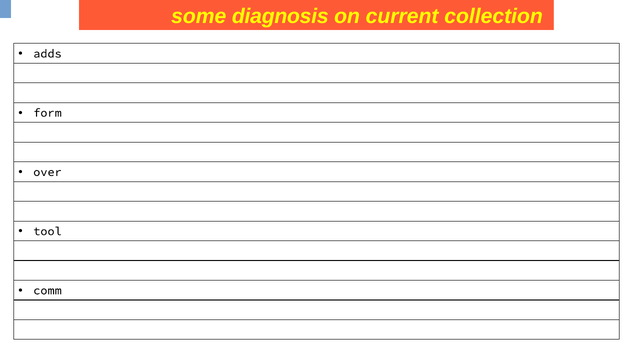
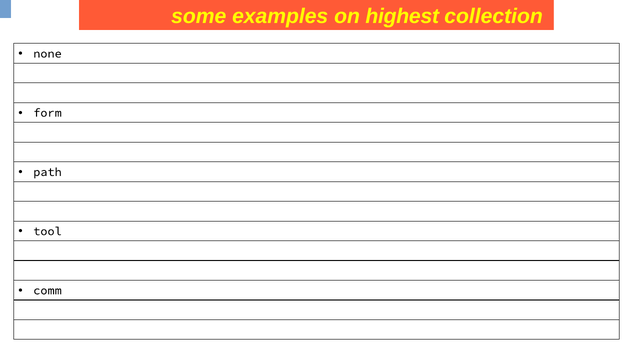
diagnosis: diagnosis -> examples
current: current -> highest
adds: adds -> none
over: over -> path
